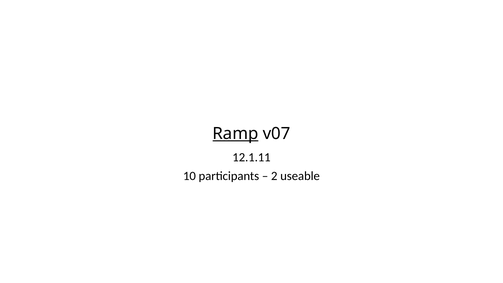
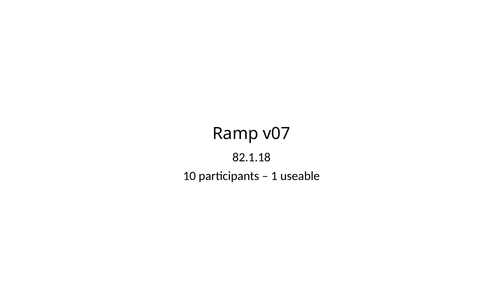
Ramp underline: present -> none
12.1.11: 12.1.11 -> 82.1.18
2: 2 -> 1
